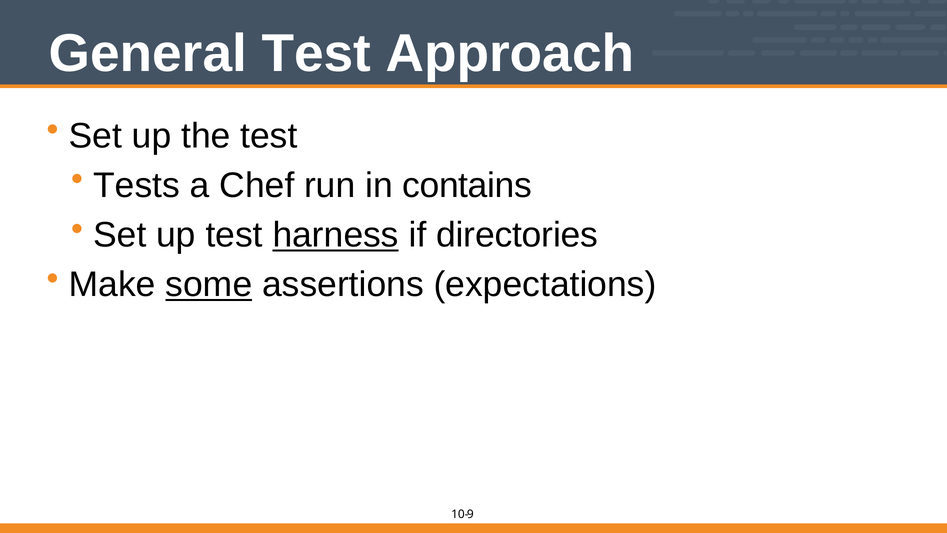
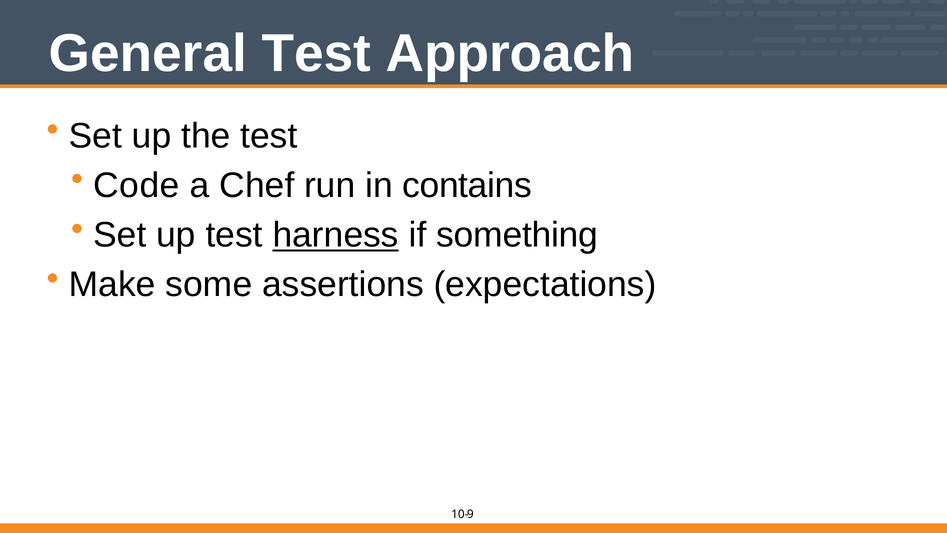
Tests: Tests -> Code
directories: directories -> something
some underline: present -> none
